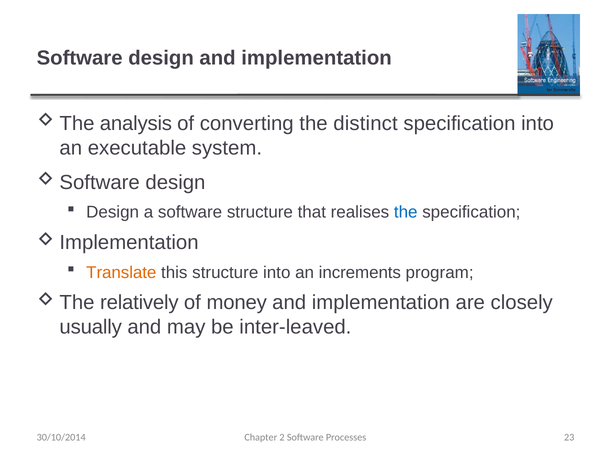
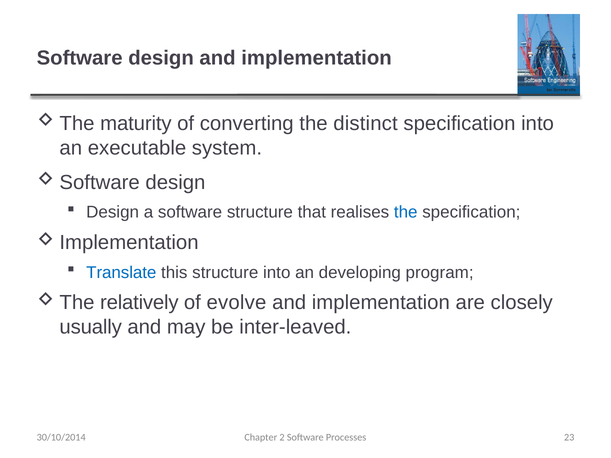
analysis: analysis -> maturity
Translate colour: orange -> blue
increments: increments -> developing
money: money -> evolve
